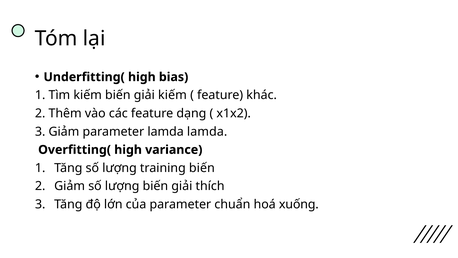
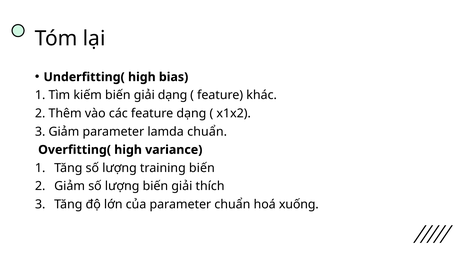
giải kiếm: kiếm -> dạng
lamda lamda: lamda -> chuẩn
